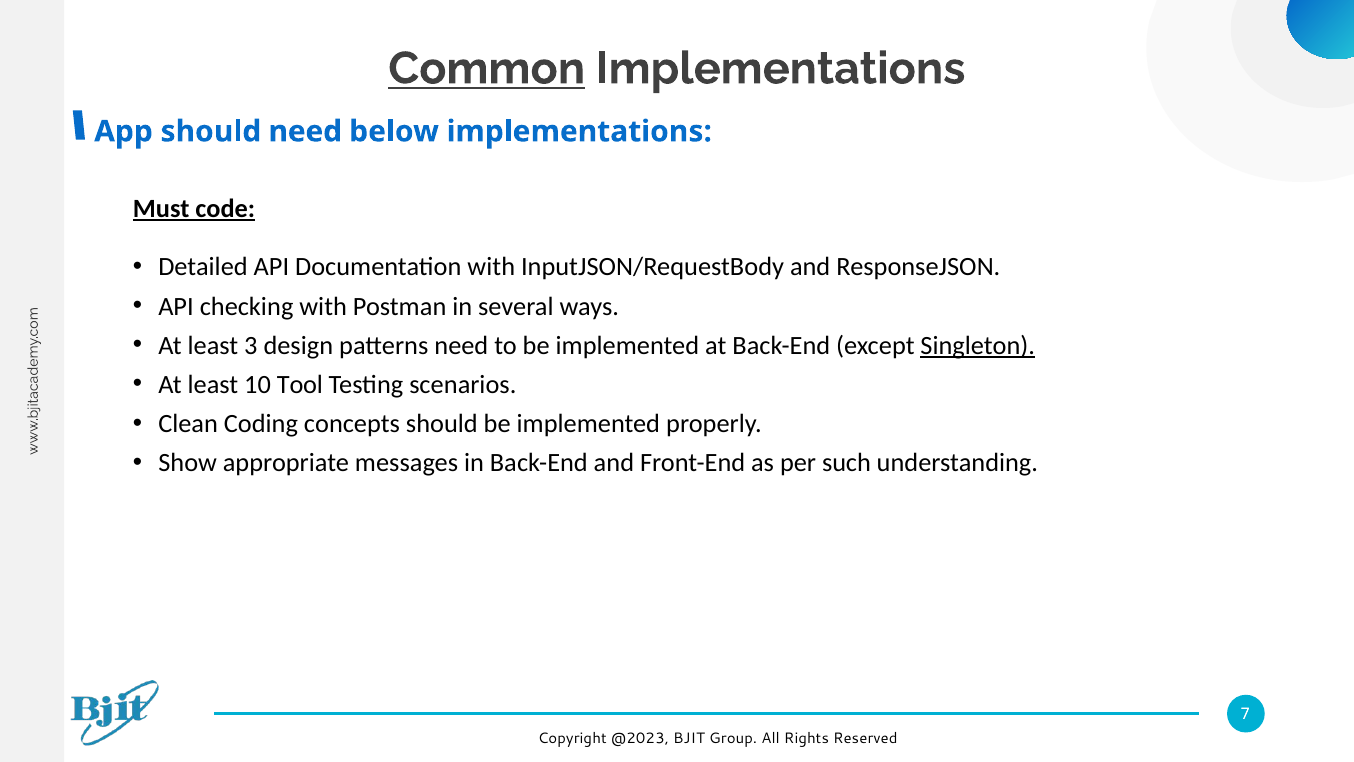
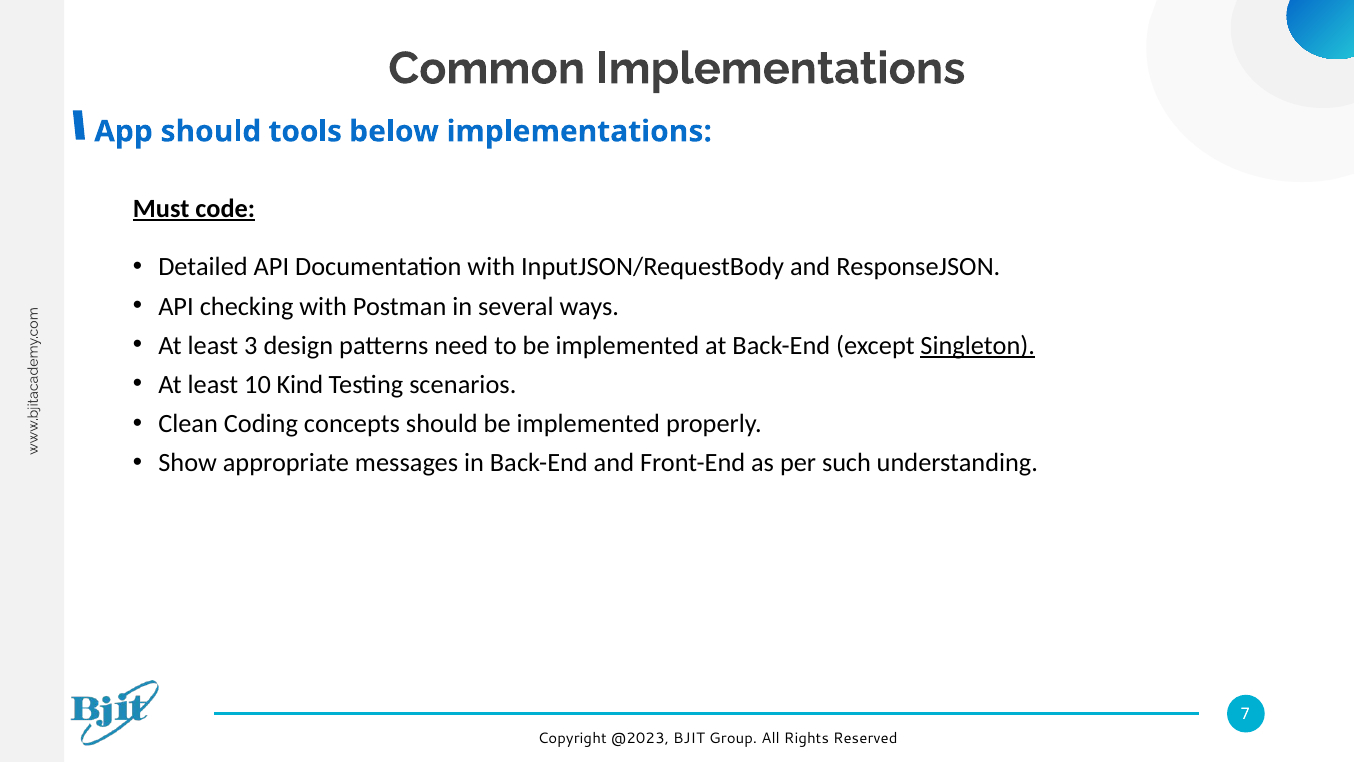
Common underline: present -> none
should need: need -> tools
Tool: Tool -> Kind
